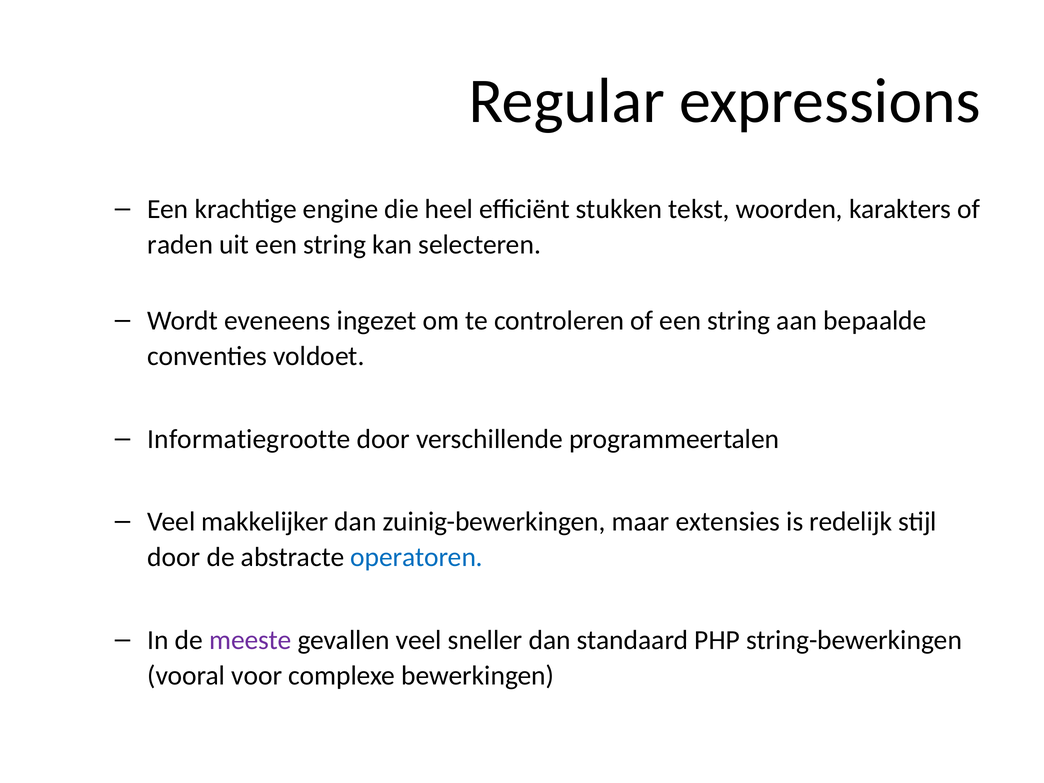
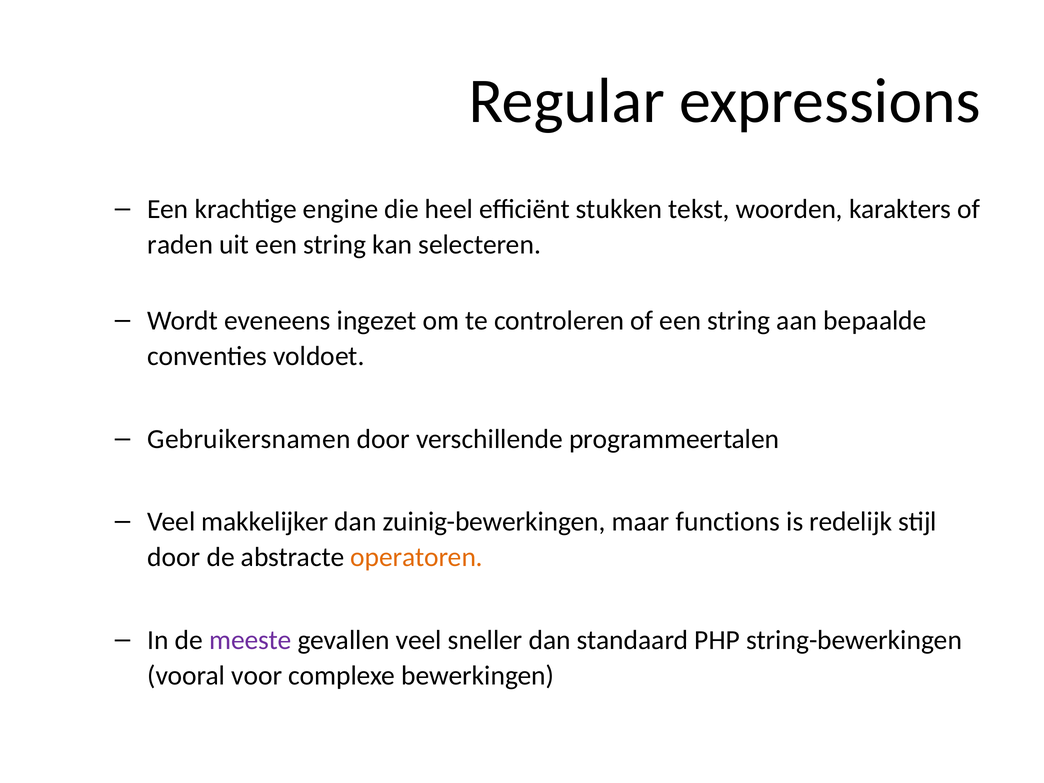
Informatiegrootte: Informatiegrootte -> Gebruikersnamen
extensies: extensies -> functions
operatoren colour: blue -> orange
